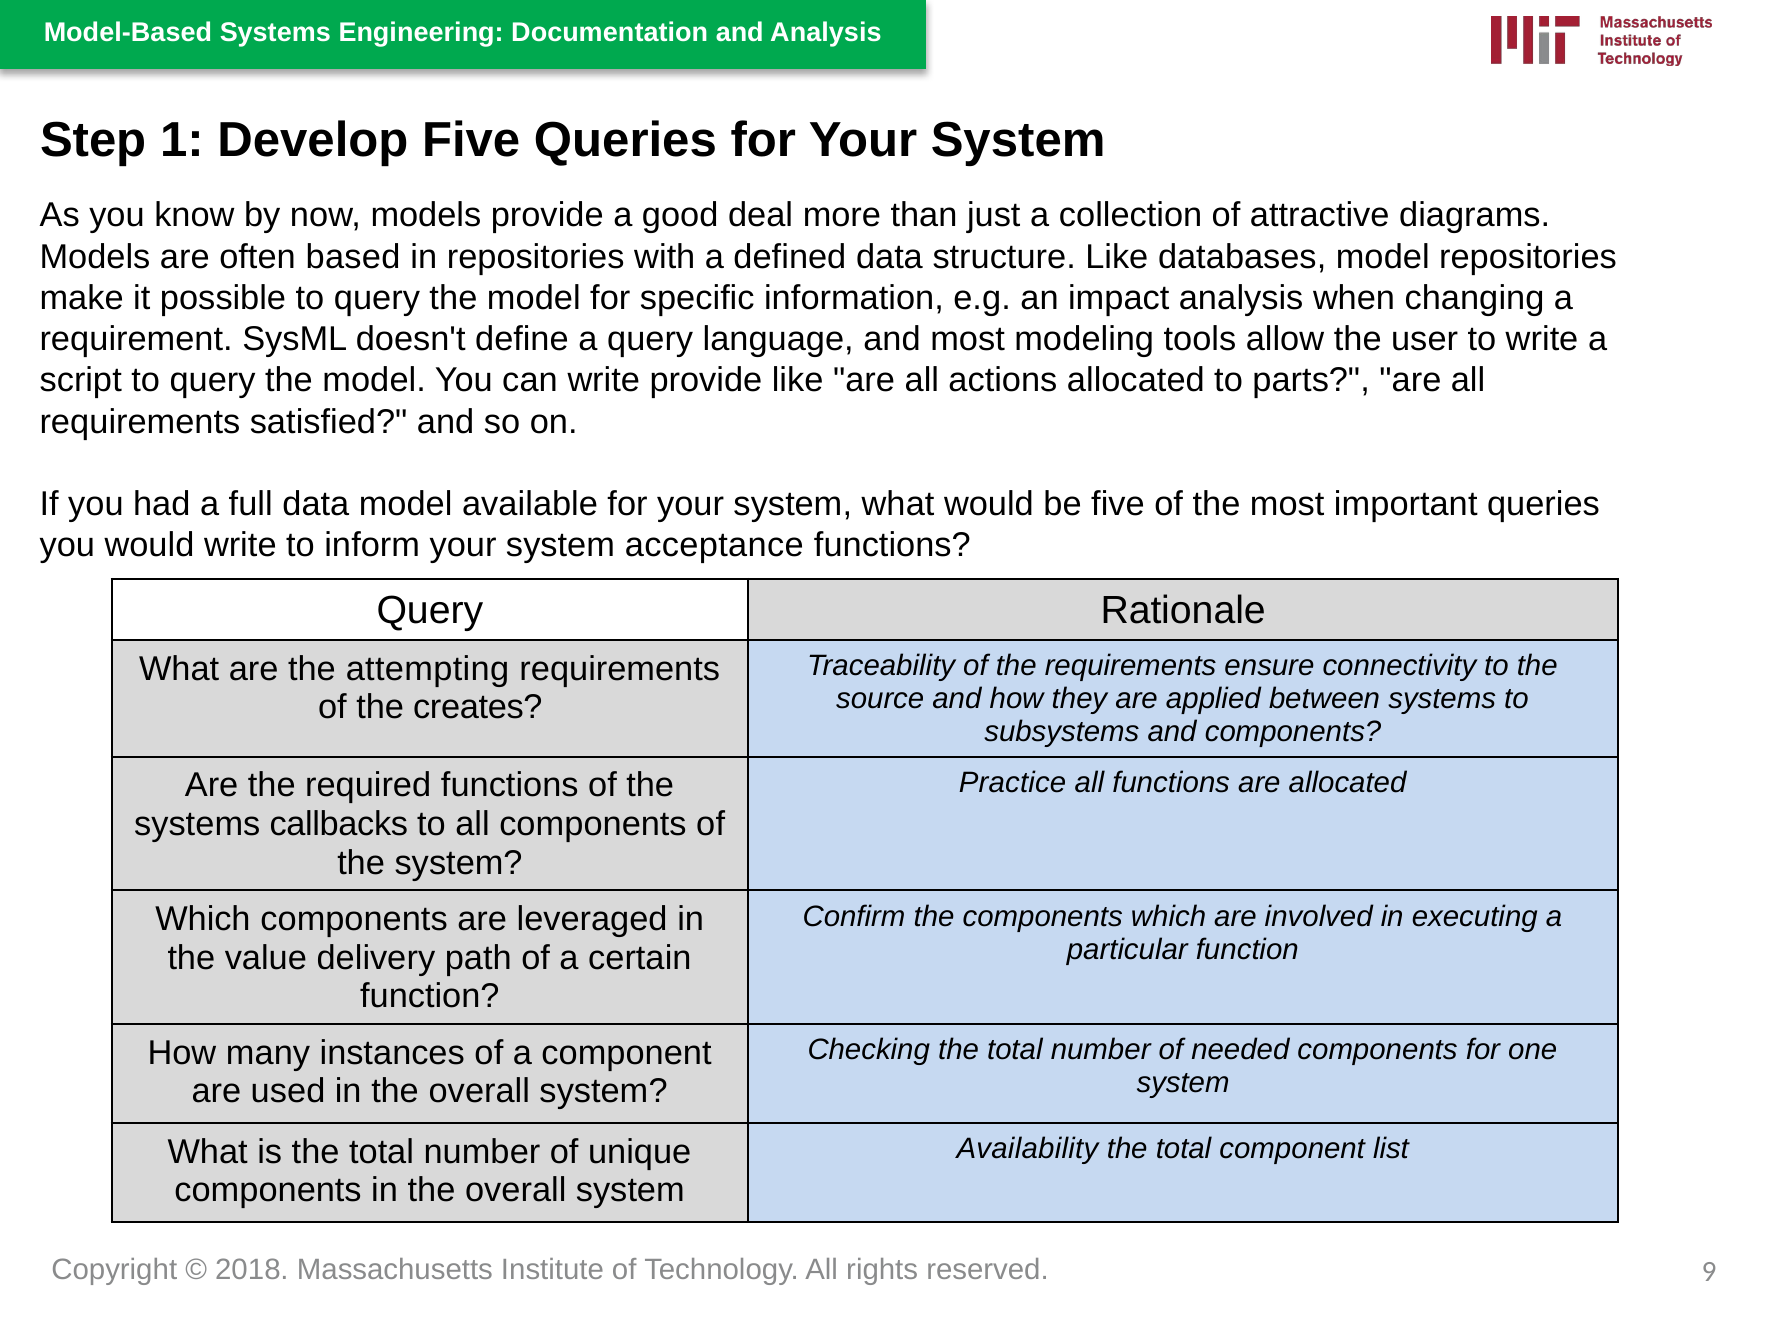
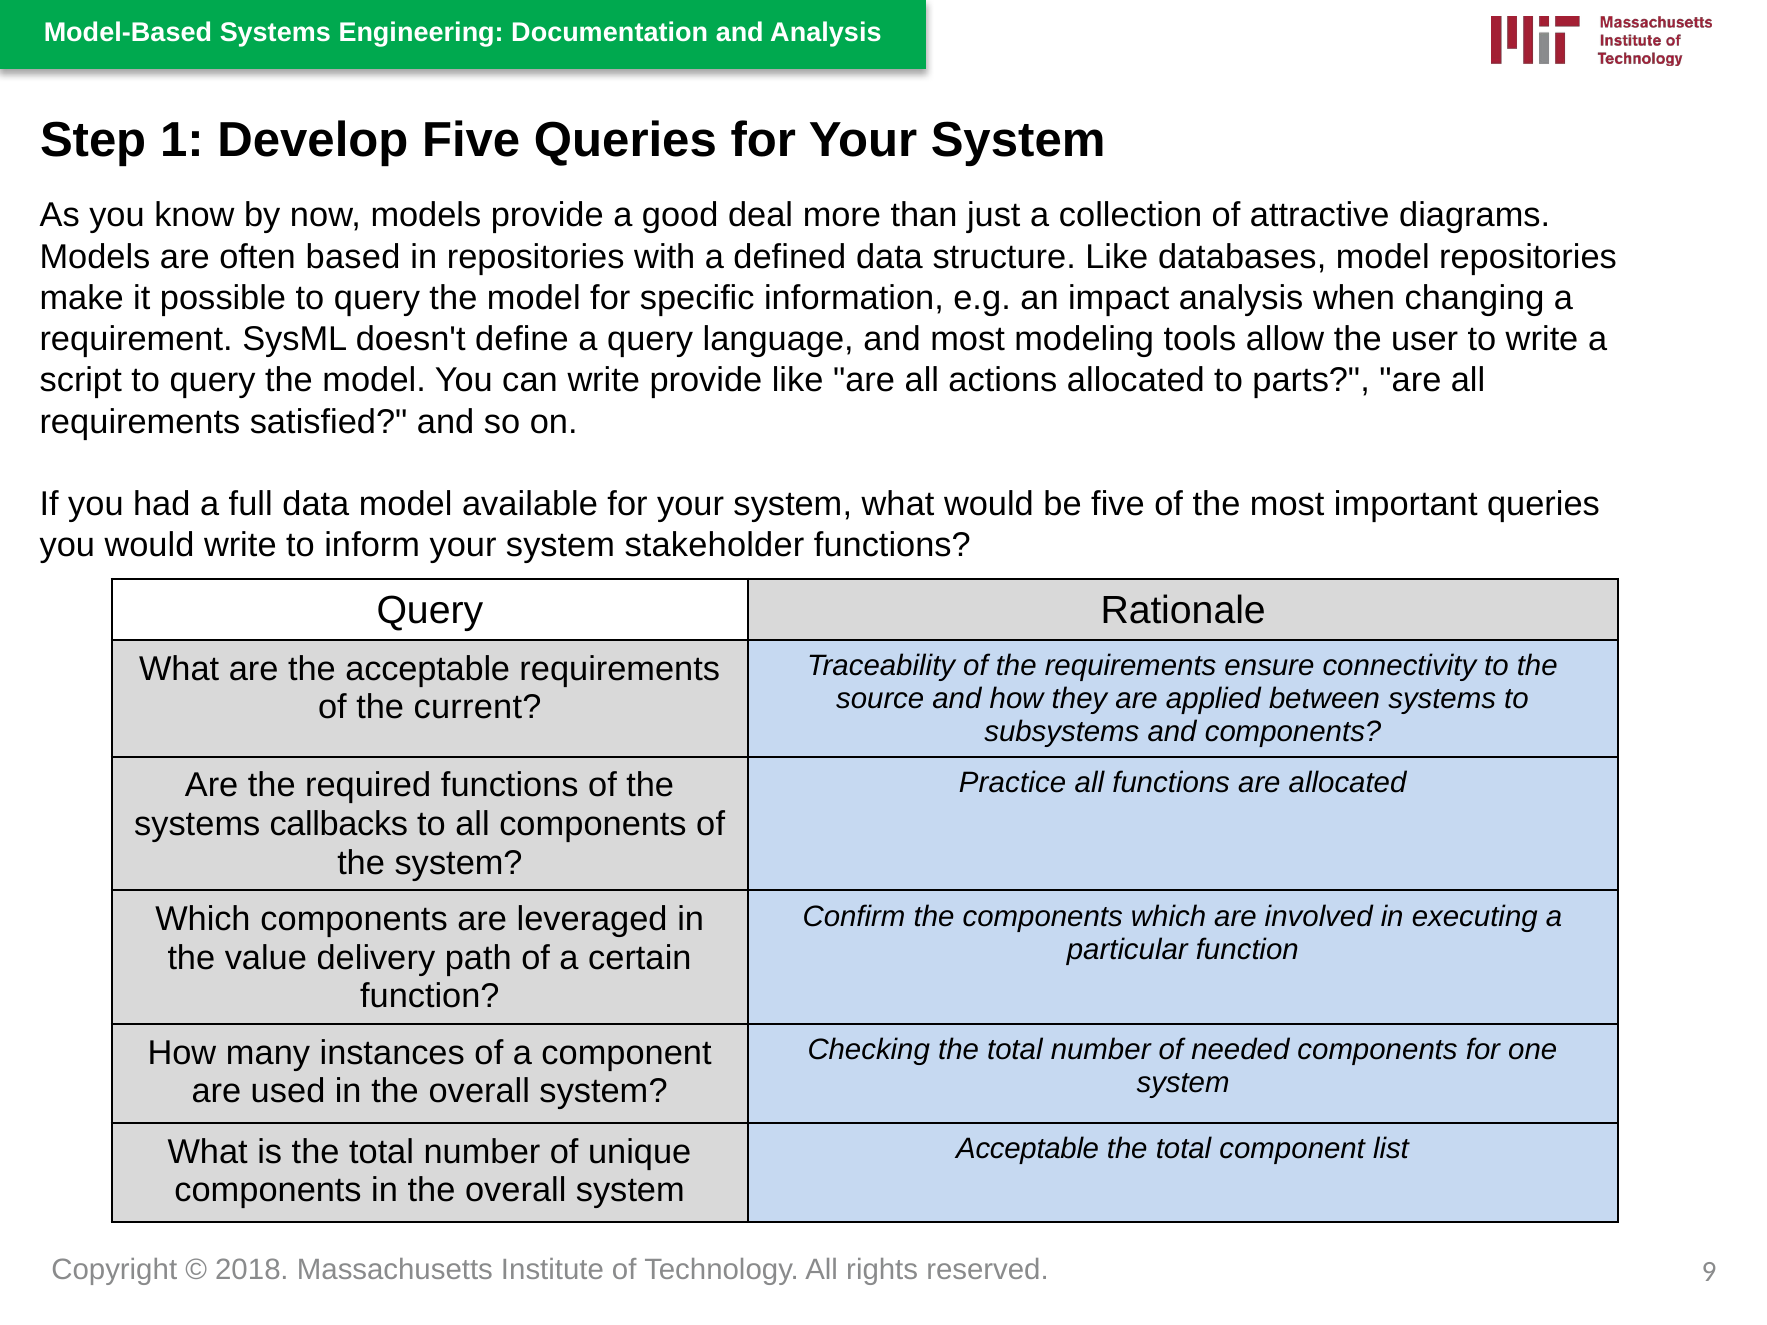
acceptance: acceptance -> stakeholder
the attempting: attempting -> acceptable
creates: creates -> current
Availability at (1027, 1149): Availability -> Acceptable
